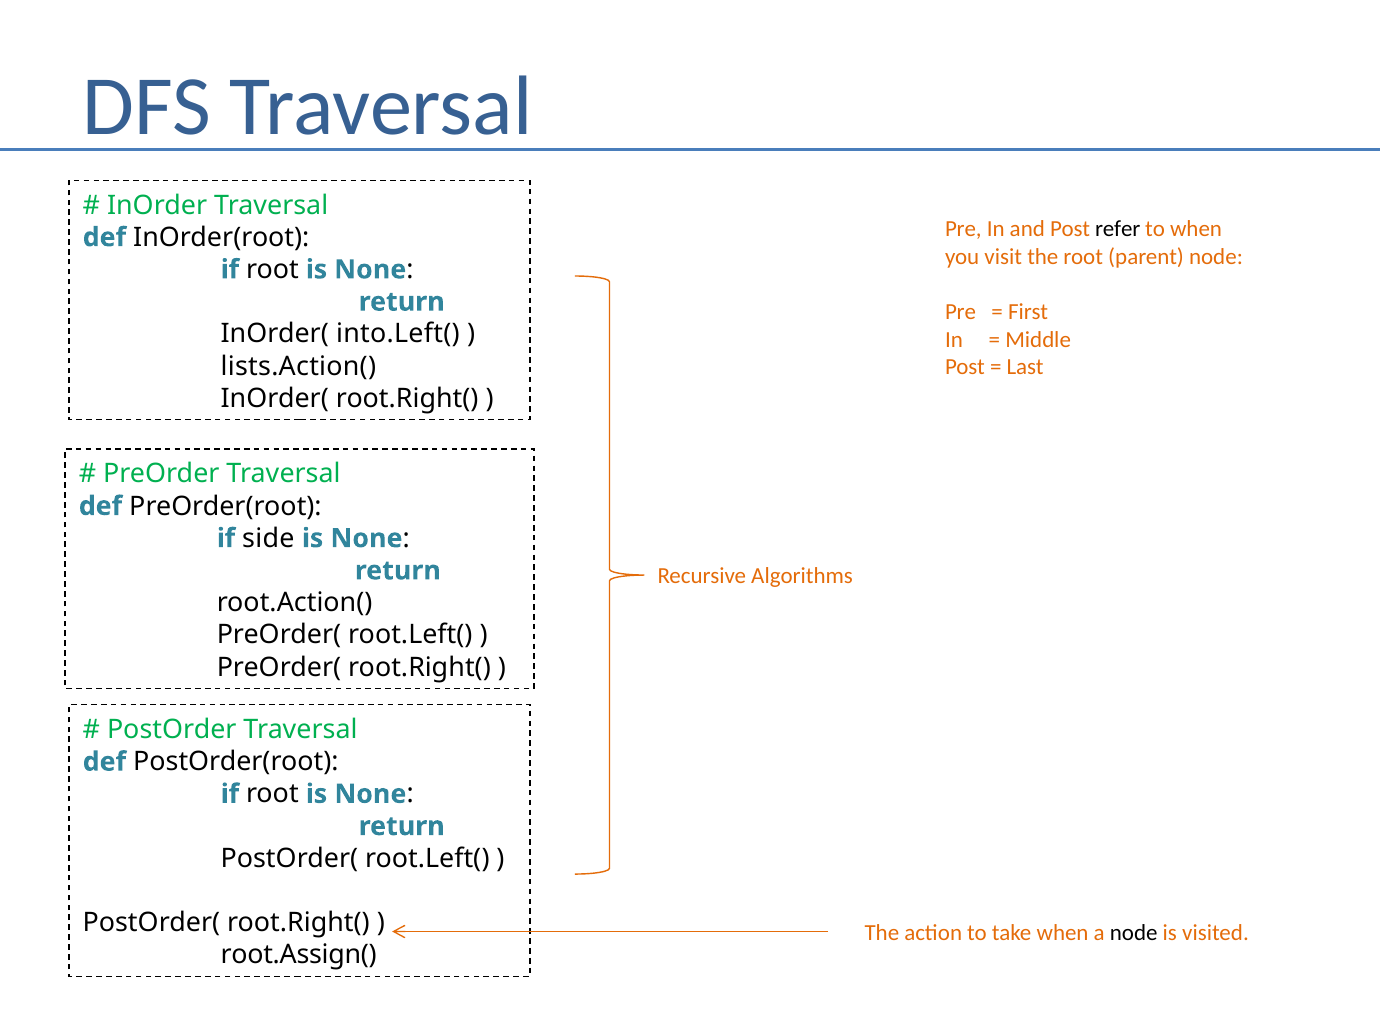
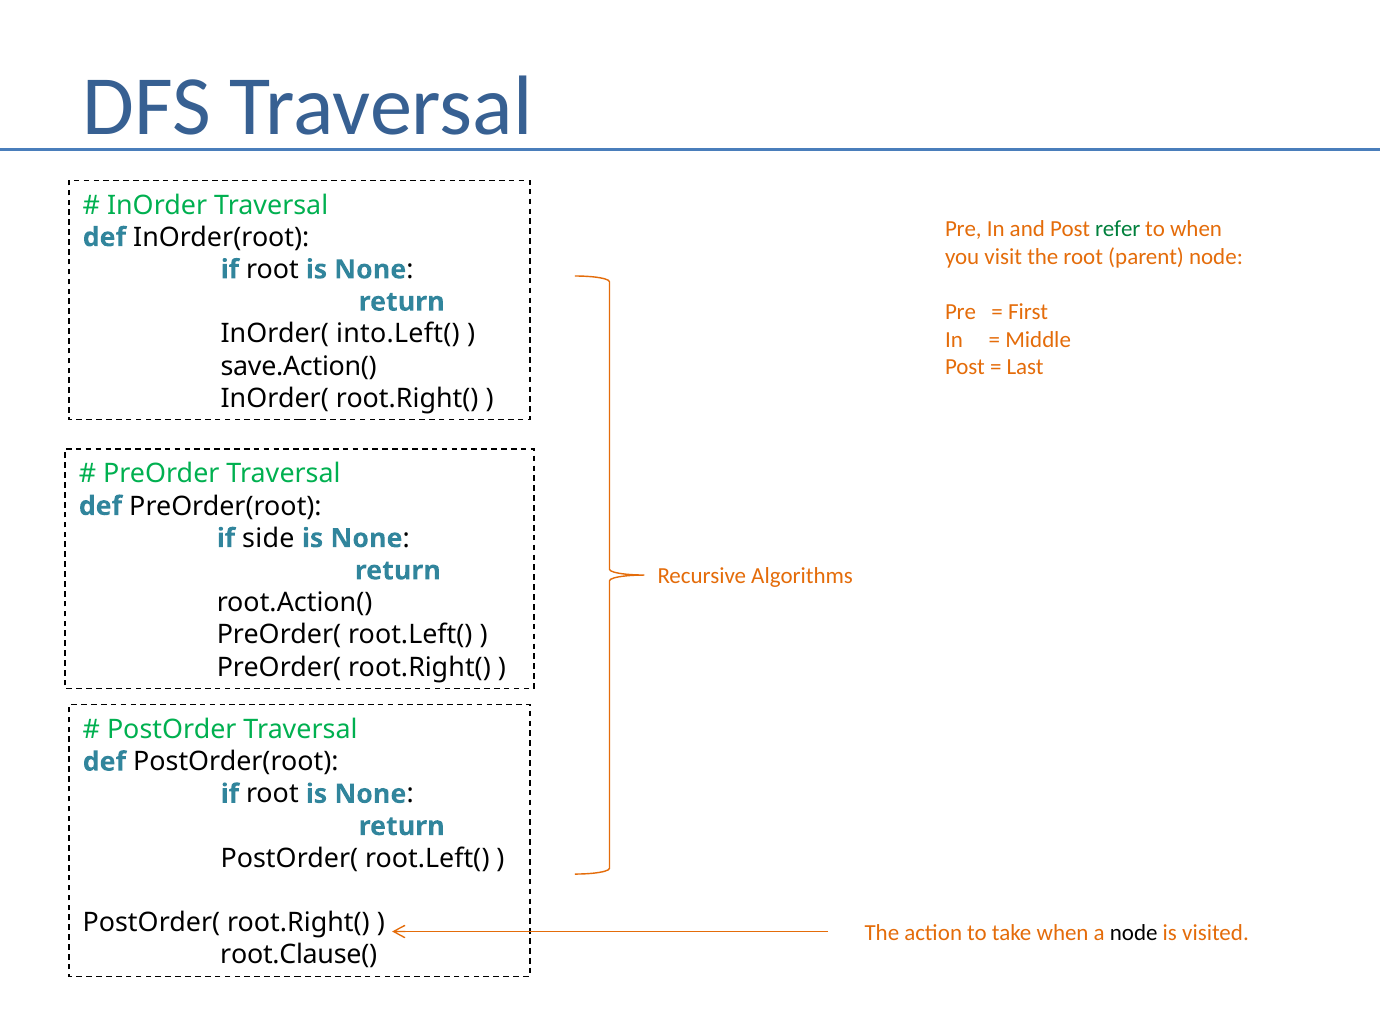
refer colour: black -> green
lists.Action(: lists.Action( -> save.Action(
root.Assign(: root.Assign( -> root.Clause(
